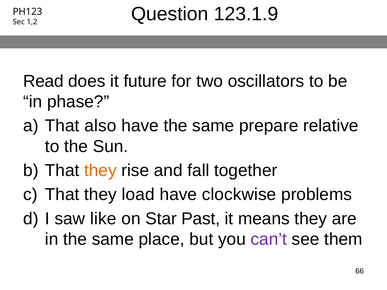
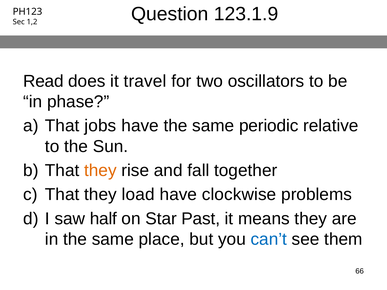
future: future -> travel
also: also -> jobs
prepare: prepare -> periodic
like: like -> half
can’t colour: purple -> blue
